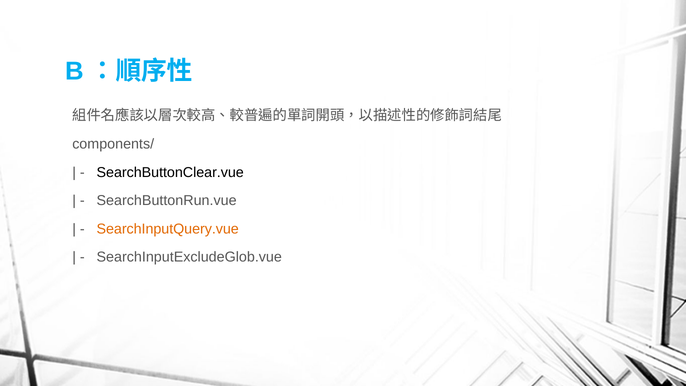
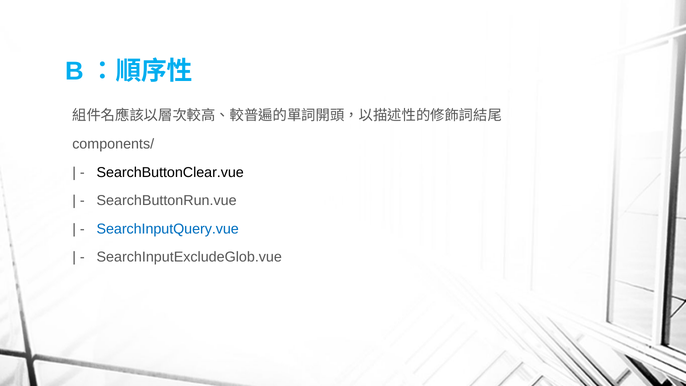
SearchInputQuery.vue colour: orange -> blue
